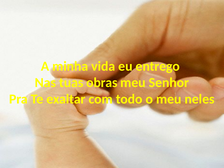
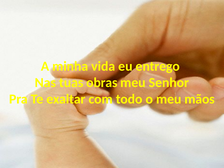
neles: neles -> mãos
